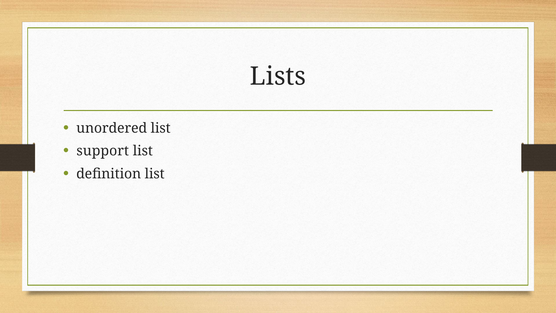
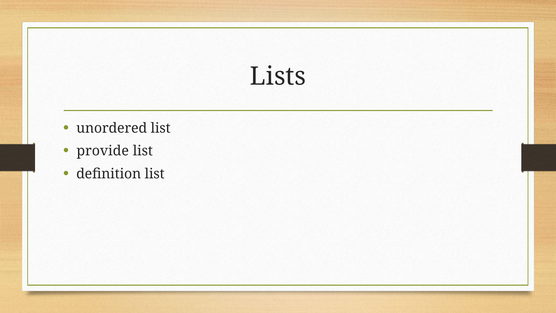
support: support -> provide
